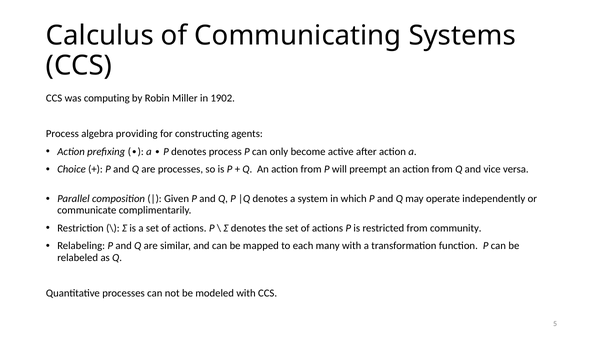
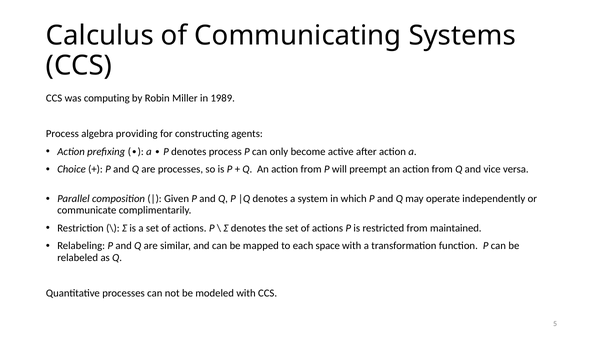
1902: 1902 -> 1989
community: community -> maintained
many: many -> space
